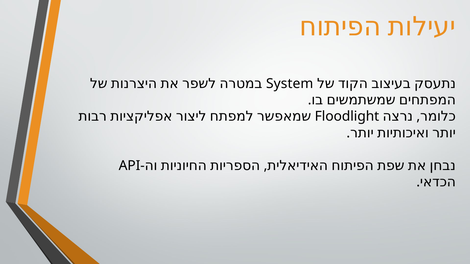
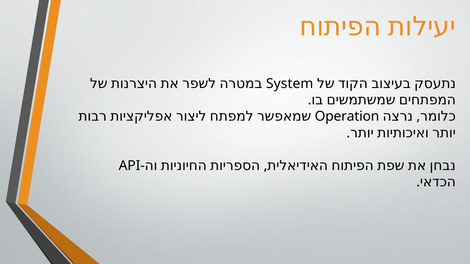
Floodlight: Floodlight -> Operation
